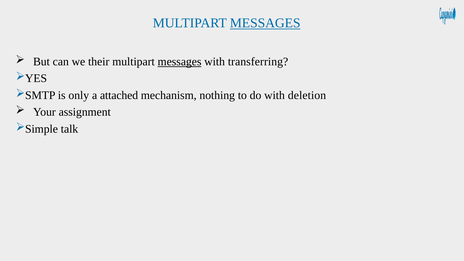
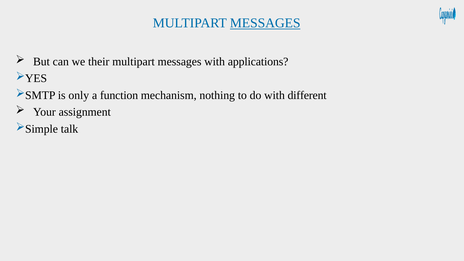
messages at (180, 62) underline: present -> none
transferring: transferring -> applications
attached: attached -> function
deletion: deletion -> different
